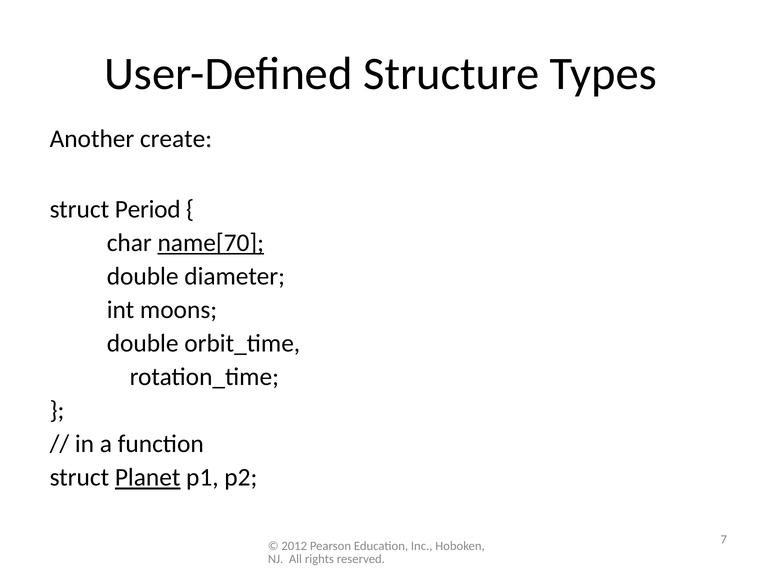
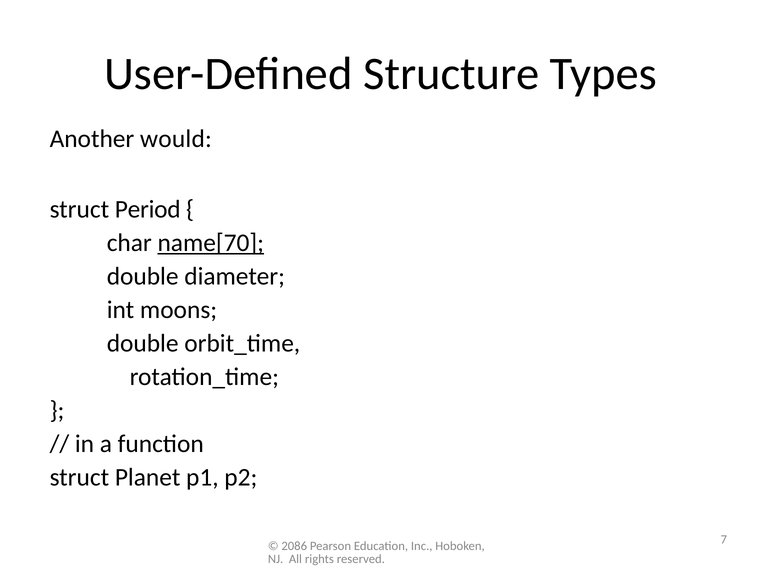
create: create -> would
Planet underline: present -> none
2012: 2012 -> 2086
